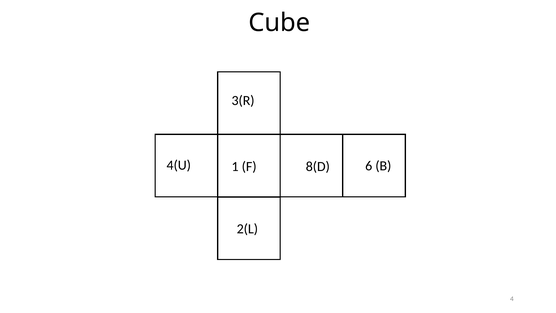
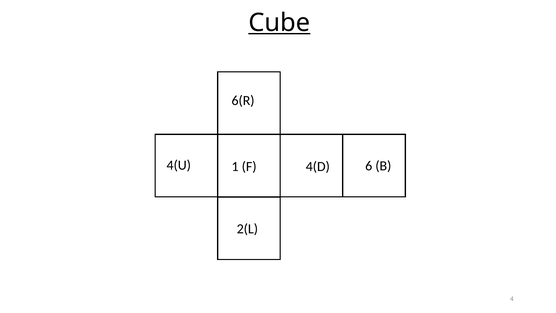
Cube underline: none -> present
3(R: 3(R -> 6(R
8(D: 8(D -> 4(D
